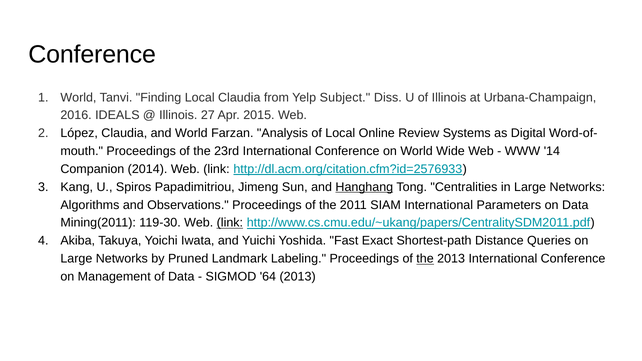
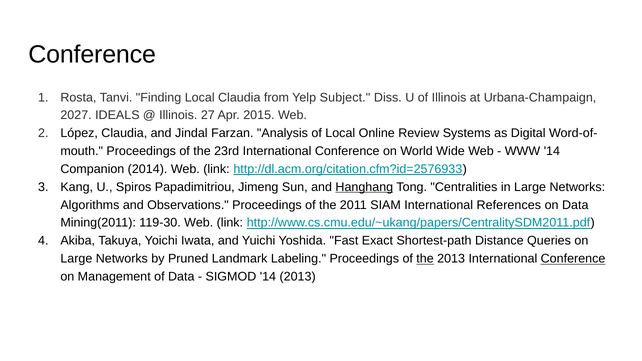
World at (78, 98): World -> Rosta
2016: 2016 -> 2027
and World: World -> Jindal
Parameters: Parameters -> References
link at (230, 223) underline: present -> none
Conference at (573, 259) underline: none -> present
SIGMOD 64: 64 -> 14
